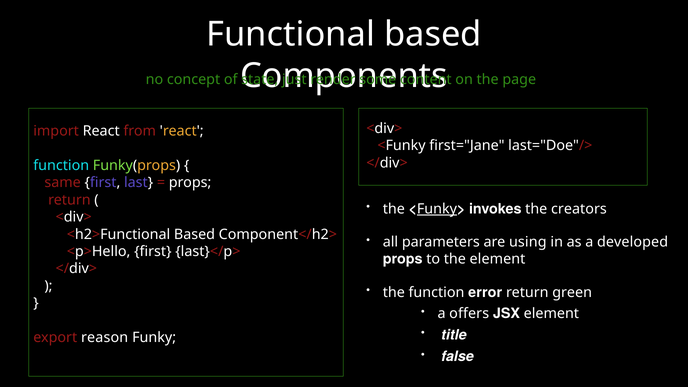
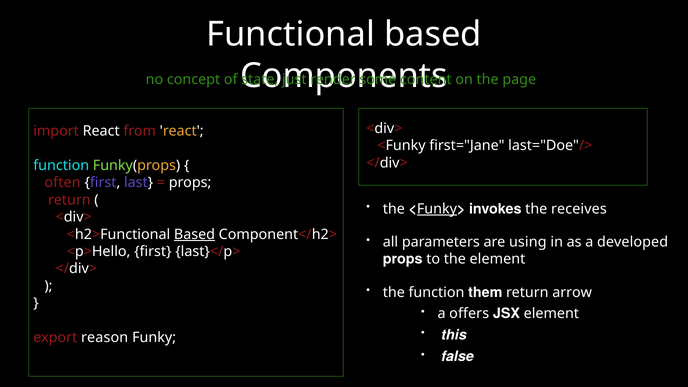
same: same -> often
creators: creators -> receives
Based at (194, 234) underline: none -> present
error: error -> them
green: green -> arrow
title: title -> this
